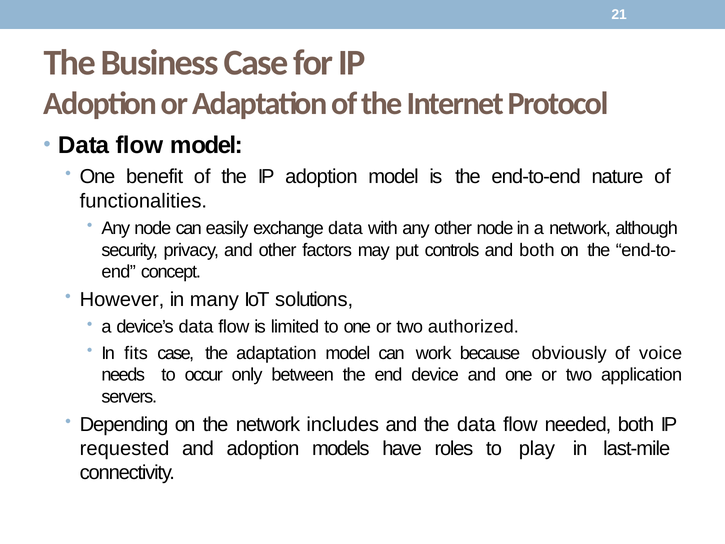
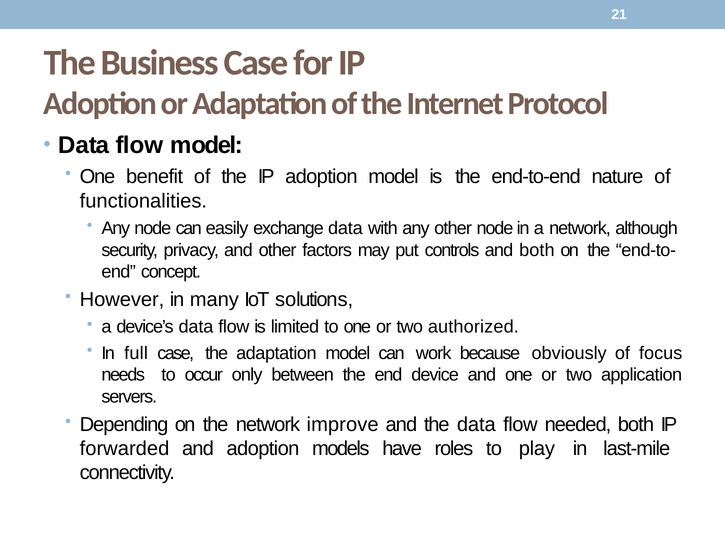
fits: fits -> full
voice: voice -> focus
includes: includes -> improve
requested: requested -> forwarded
